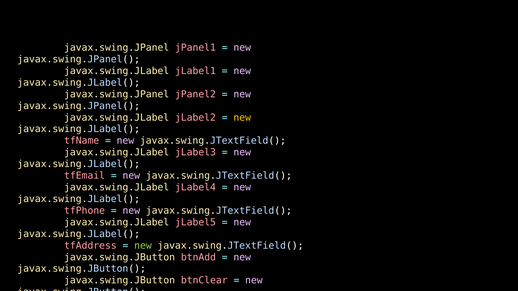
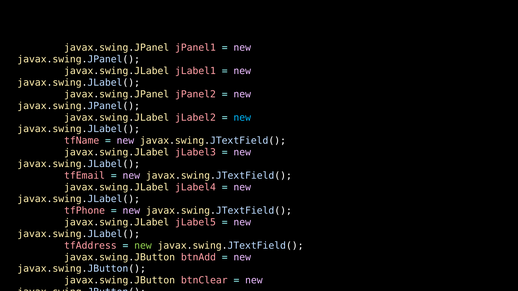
new at (242, 118) colour: yellow -> light blue
